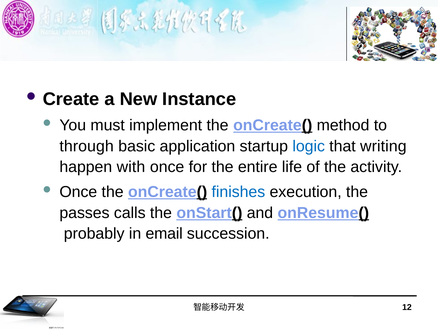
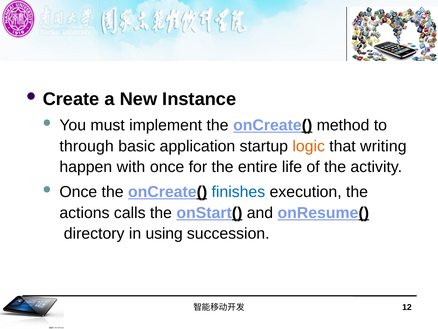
logic colour: blue -> orange
passes: passes -> actions
probably: probably -> directory
email: email -> using
